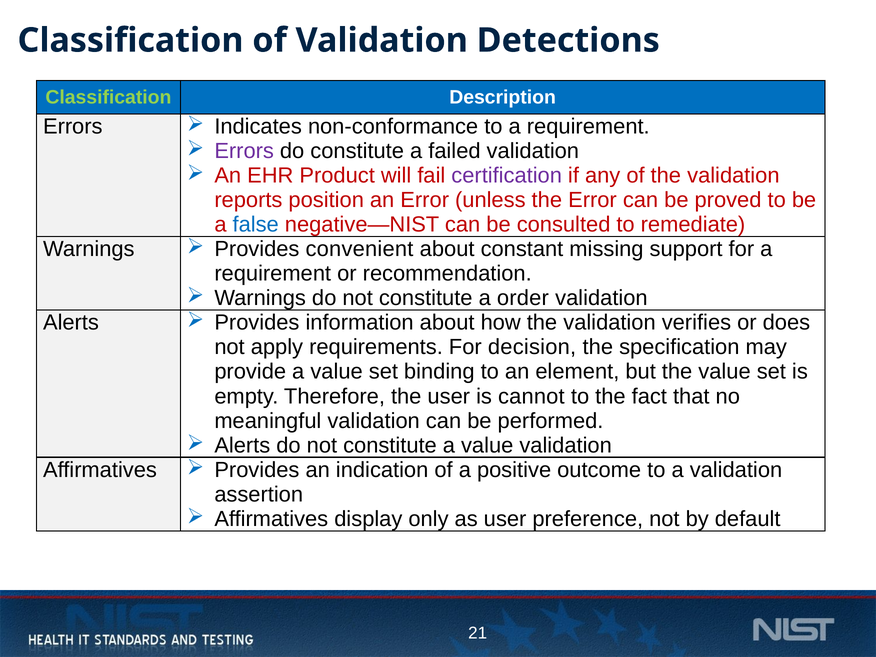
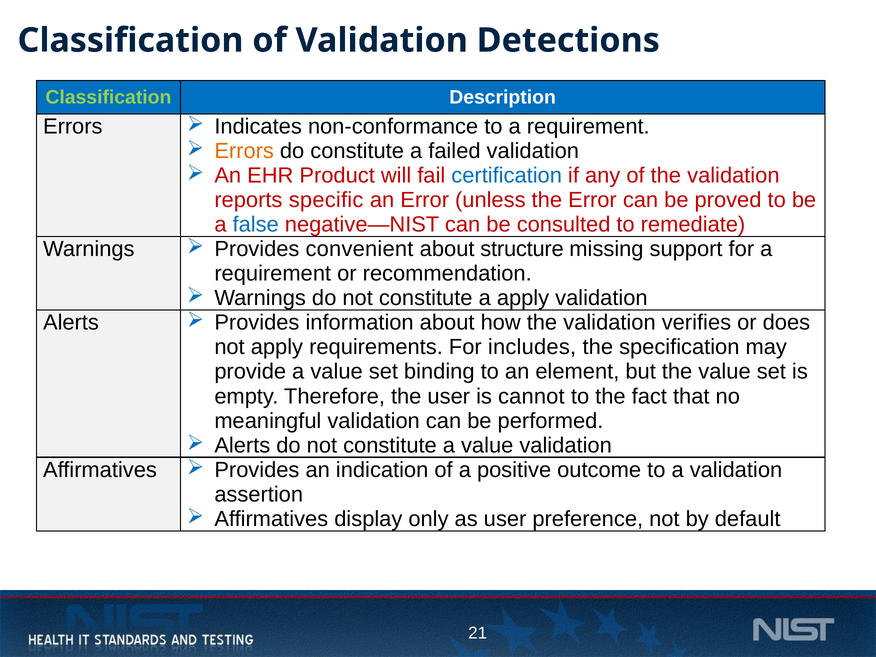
Errors at (244, 151) colour: purple -> orange
certification colour: purple -> blue
position: position -> specific
constant: constant -> structure
a order: order -> apply
decision: decision -> includes
